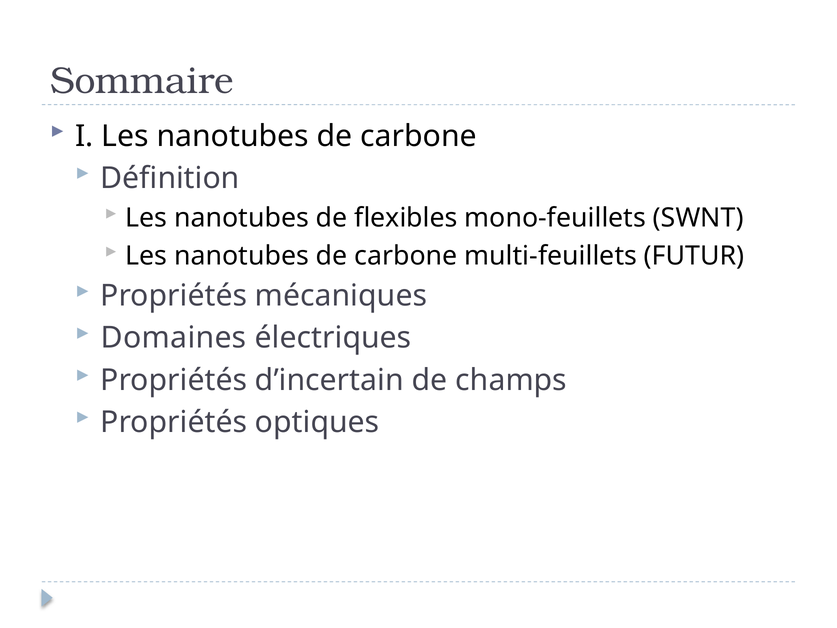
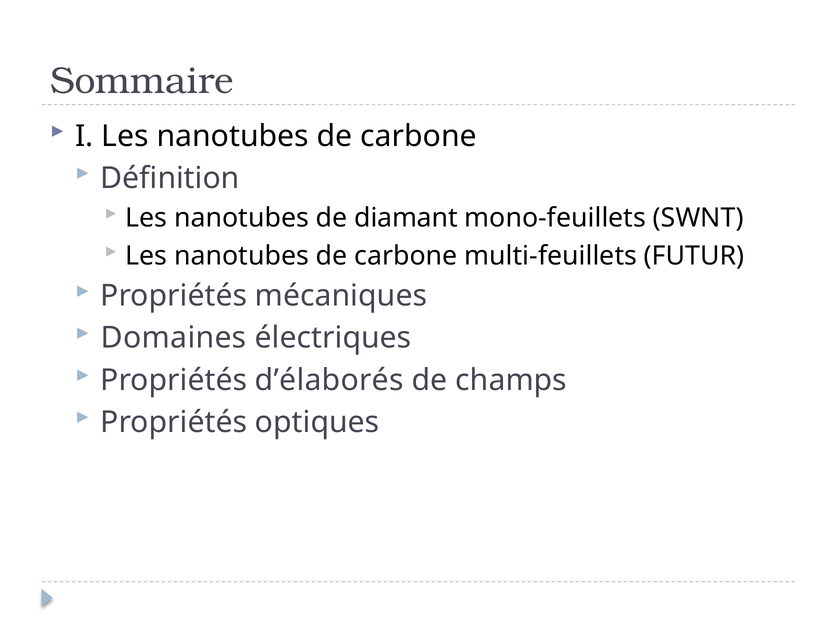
flexibles: flexibles -> diamant
d’incertain: d’incertain -> d’élaborés
